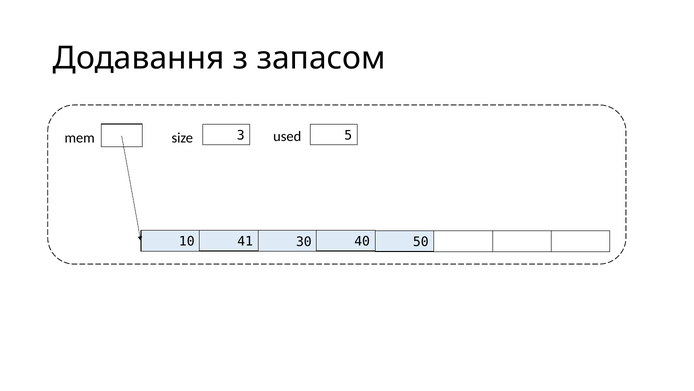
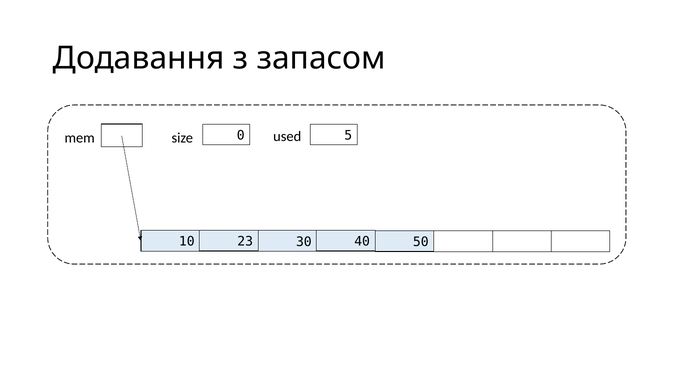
3: 3 -> 0
41: 41 -> 23
